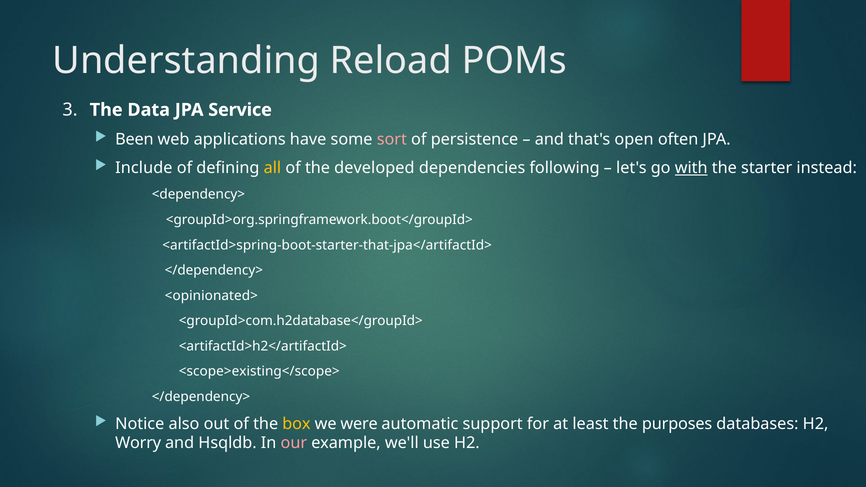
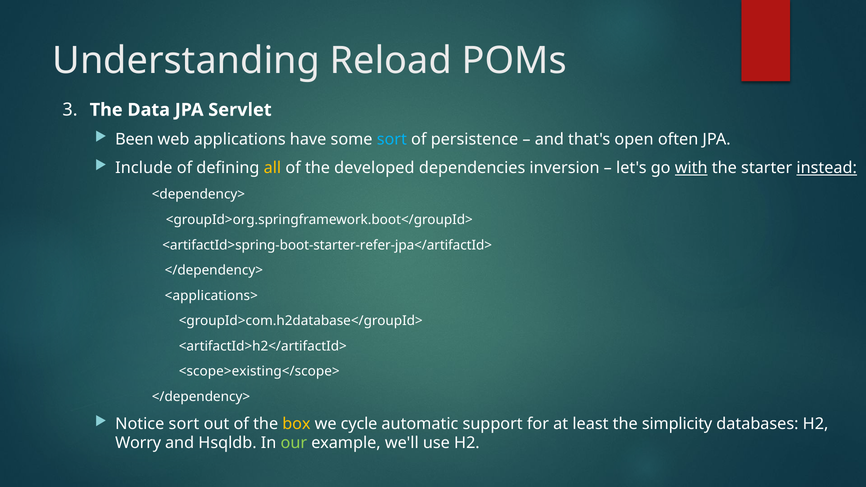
Service: Service -> Servlet
sort at (392, 139) colour: pink -> light blue
following: following -> inversion
instead underline: none -> present
<artifactId>spring-boot-starter-that-jpa</artifactId>: <artifactId>spring-boot-starter-that-jpa</artifactId> -> <artifactId>spring-boot-starter-refer-jpa</artifactId>
<opinionated>: <opinionated> -> <applications>
Notice also: also -> sort
were: were -> cycle
purposes: purposes -> simplicity
our colour: pink -> light green
